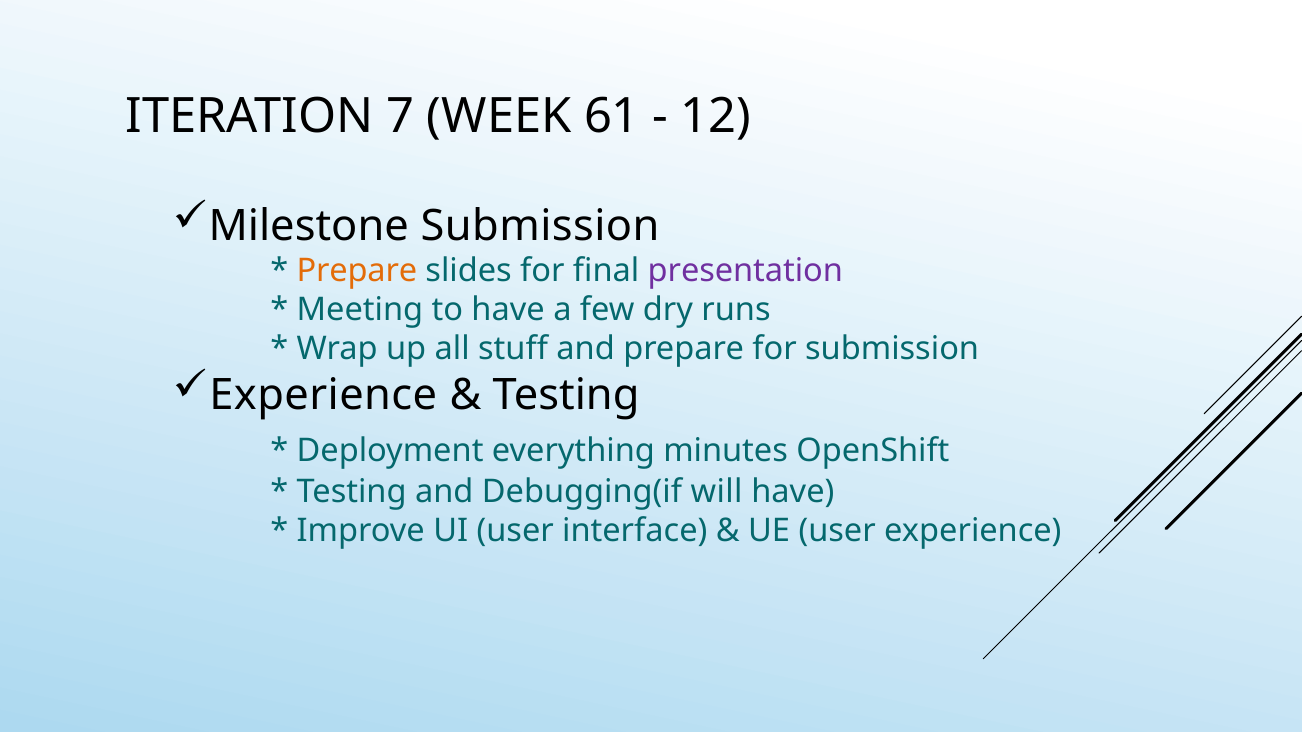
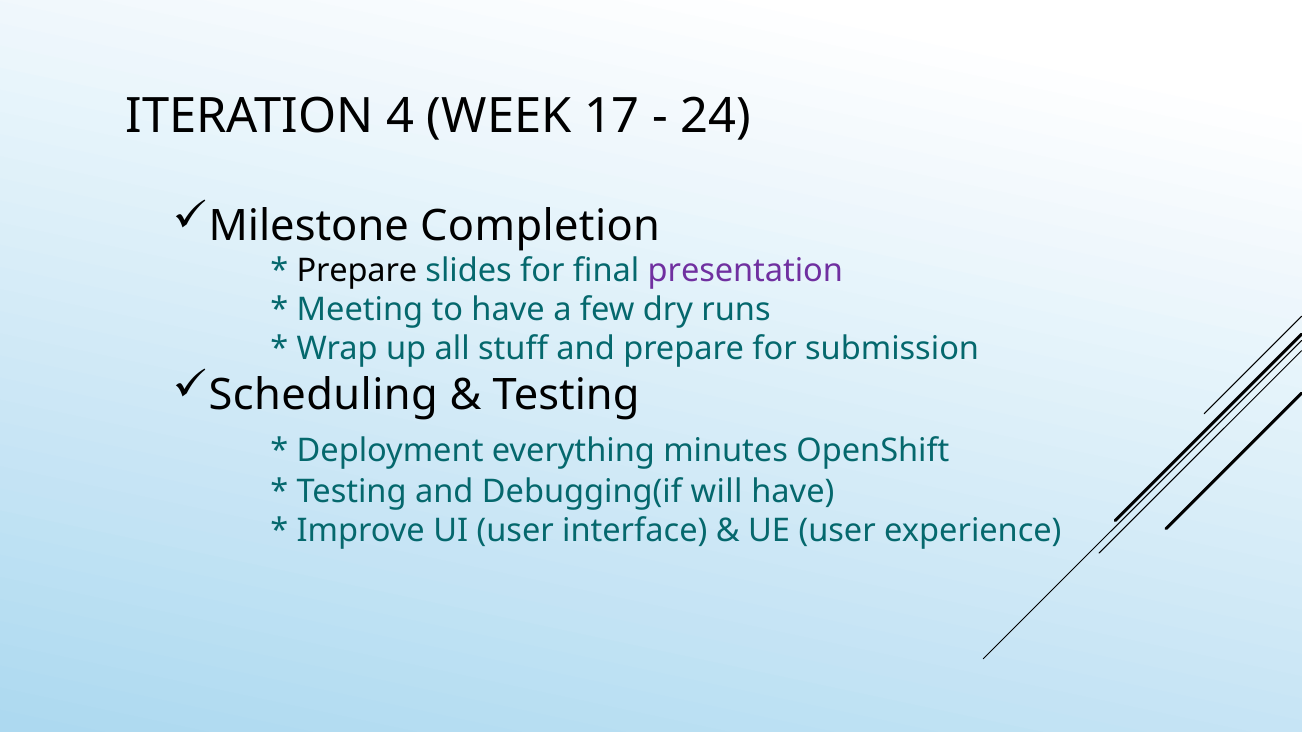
7: 7 -> 4
61: 61 -> 17
12: 12 -> 24
Milestone Submission: Submission -> Completion
Prepare at (357, 271) colour: orange -> black
Experience at (323, 395): Experience -> Scheduling
